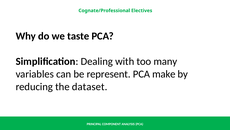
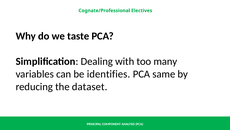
represent: represent -> identifies
make: make -> same
